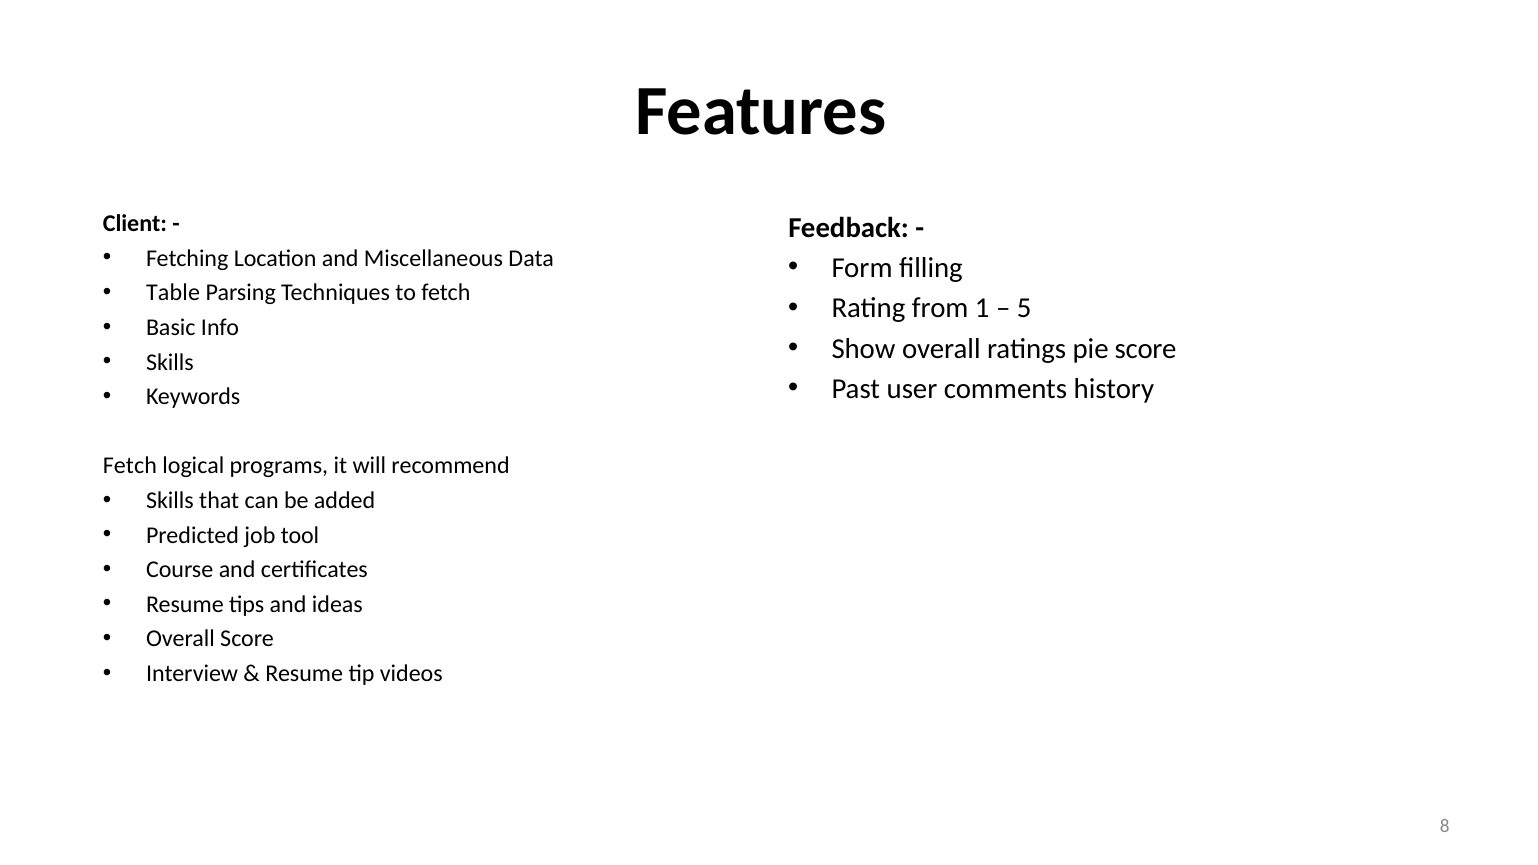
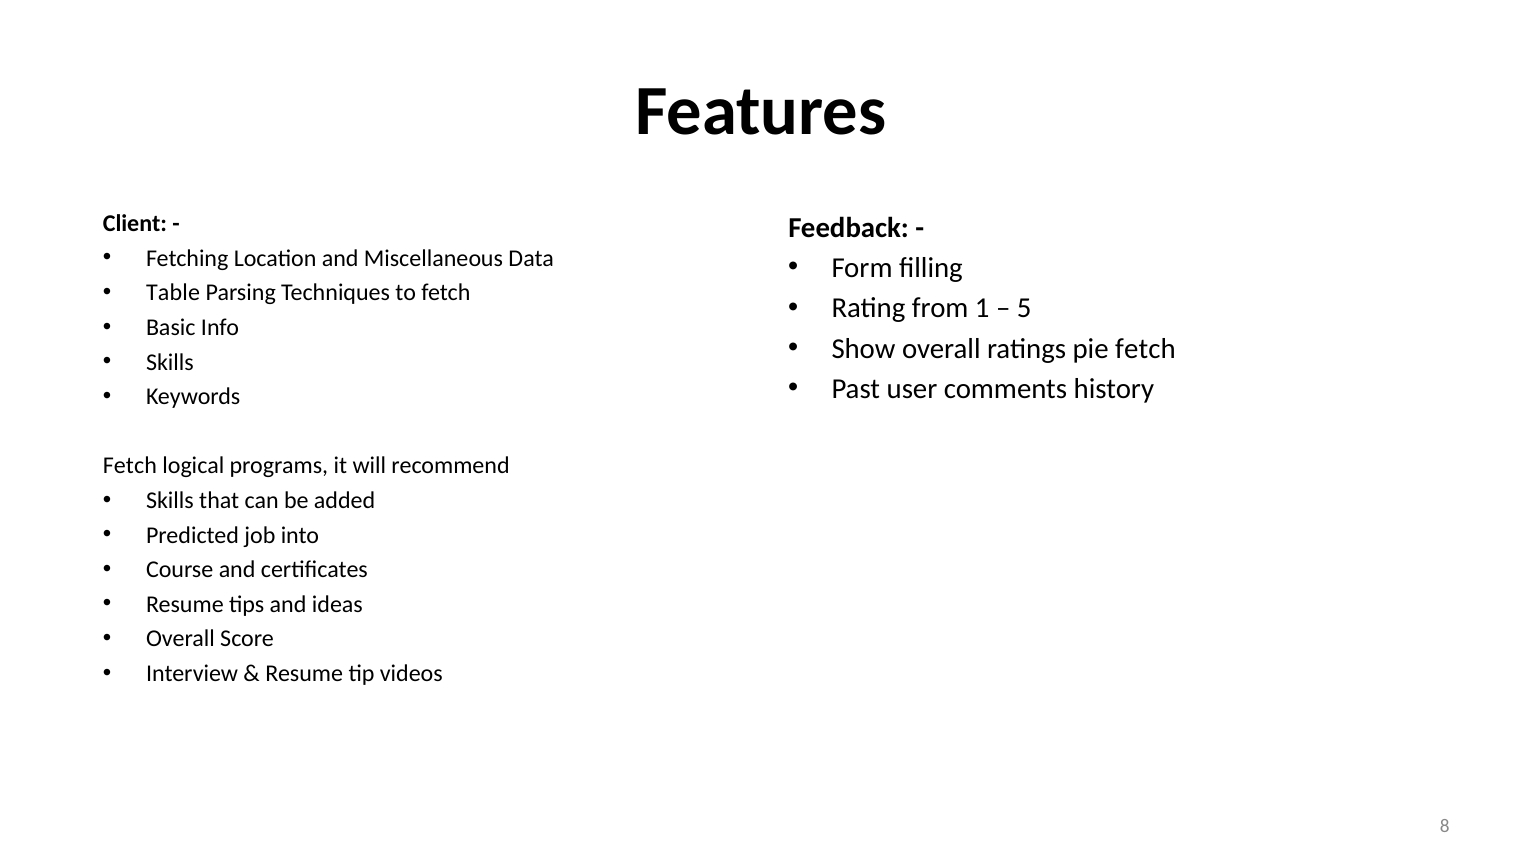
pie score: score -> fetch
tool: tool -> into
